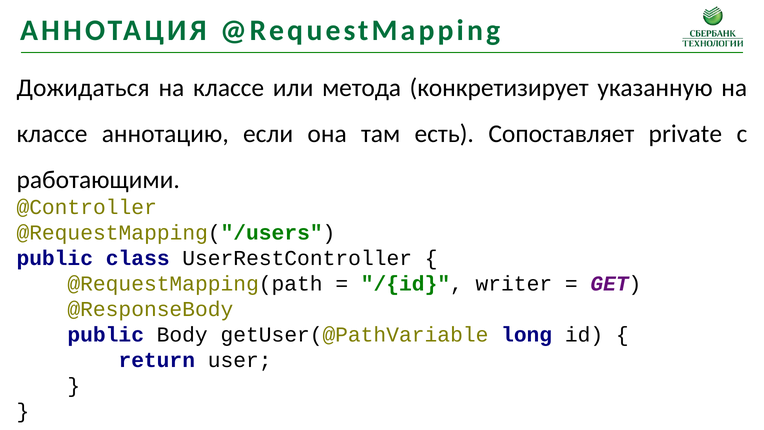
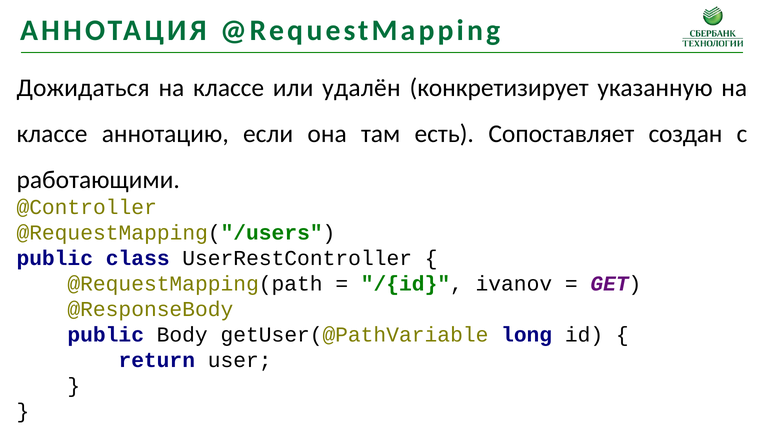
метода: метода -> удалён
private: private -> создан
writer: writer -> ivanov
